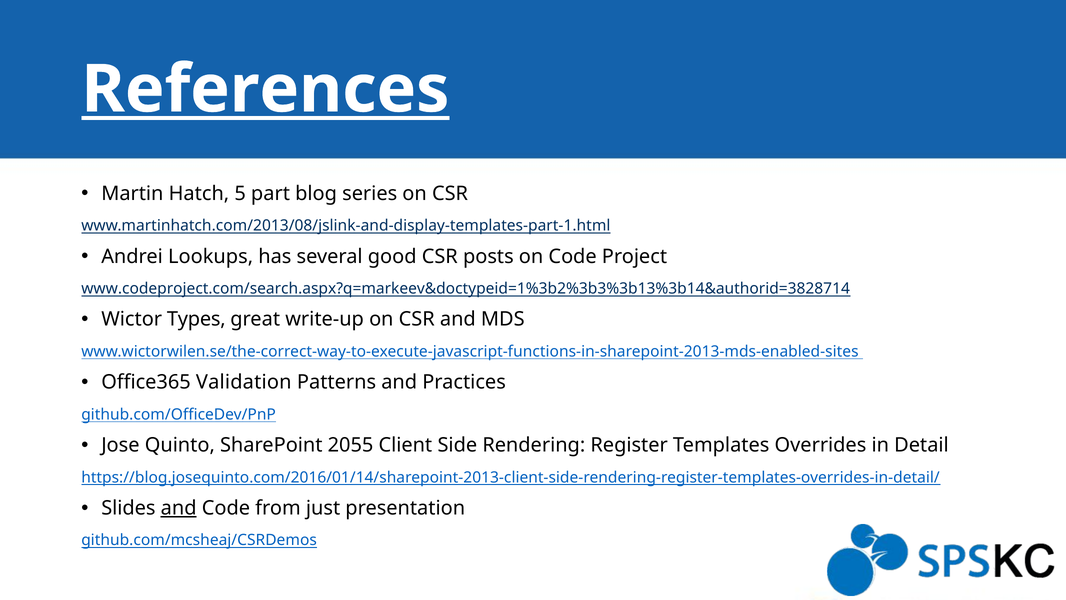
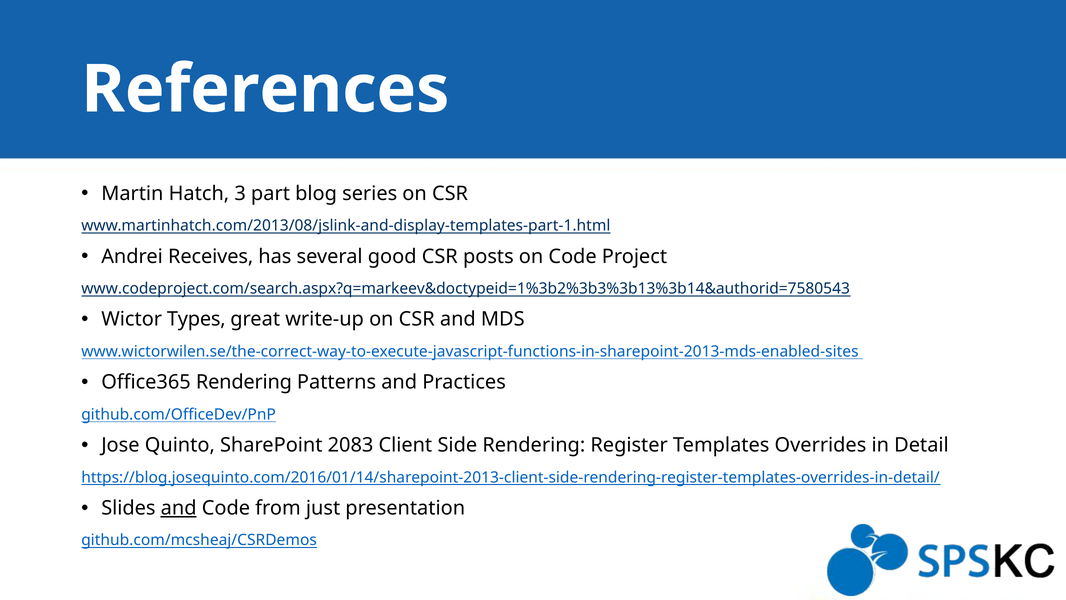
References underline: present -> none
5: 5 -> 3
Lookups: Lookups -> Receives
www.codeproject.com/search.aspx?q=markeev&doctypeid=1%3b2%3b3%3b13%3b14&authorid=3828714: www.codeproject.com/search.aspx?q=markeev&doctypeid=1%3b2%3b3%3b13%3b14&authorid=3828714 -> www.codeproject.com/search.aspx?q=markeev&doctypeid=1%3b2%3b3%3b13%3b14&authorid=7580543
Office365 Validation: Validation -> Rendering
2055: 2055 -> 2083
